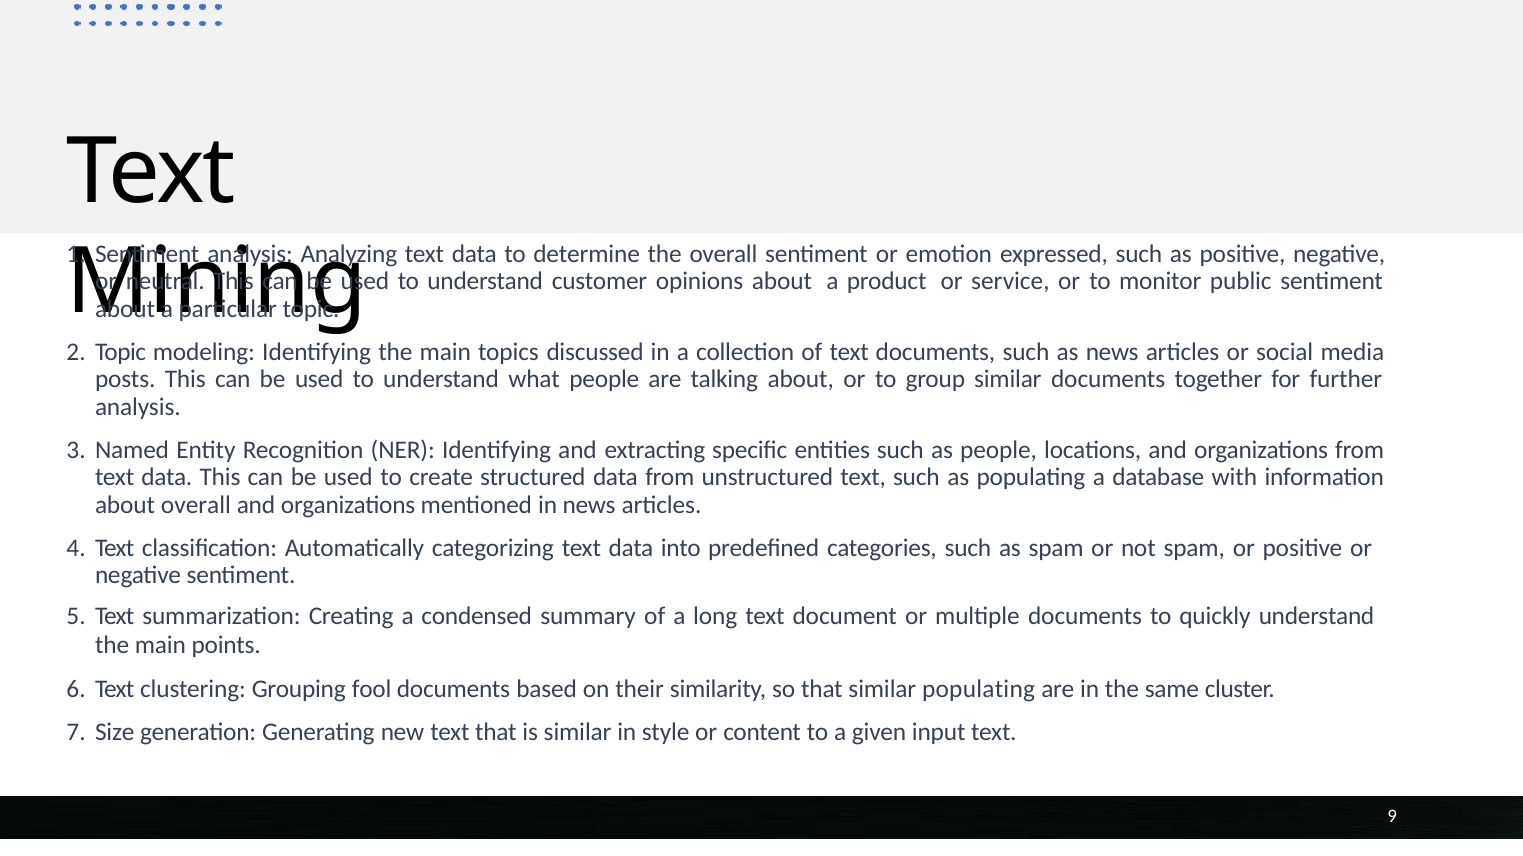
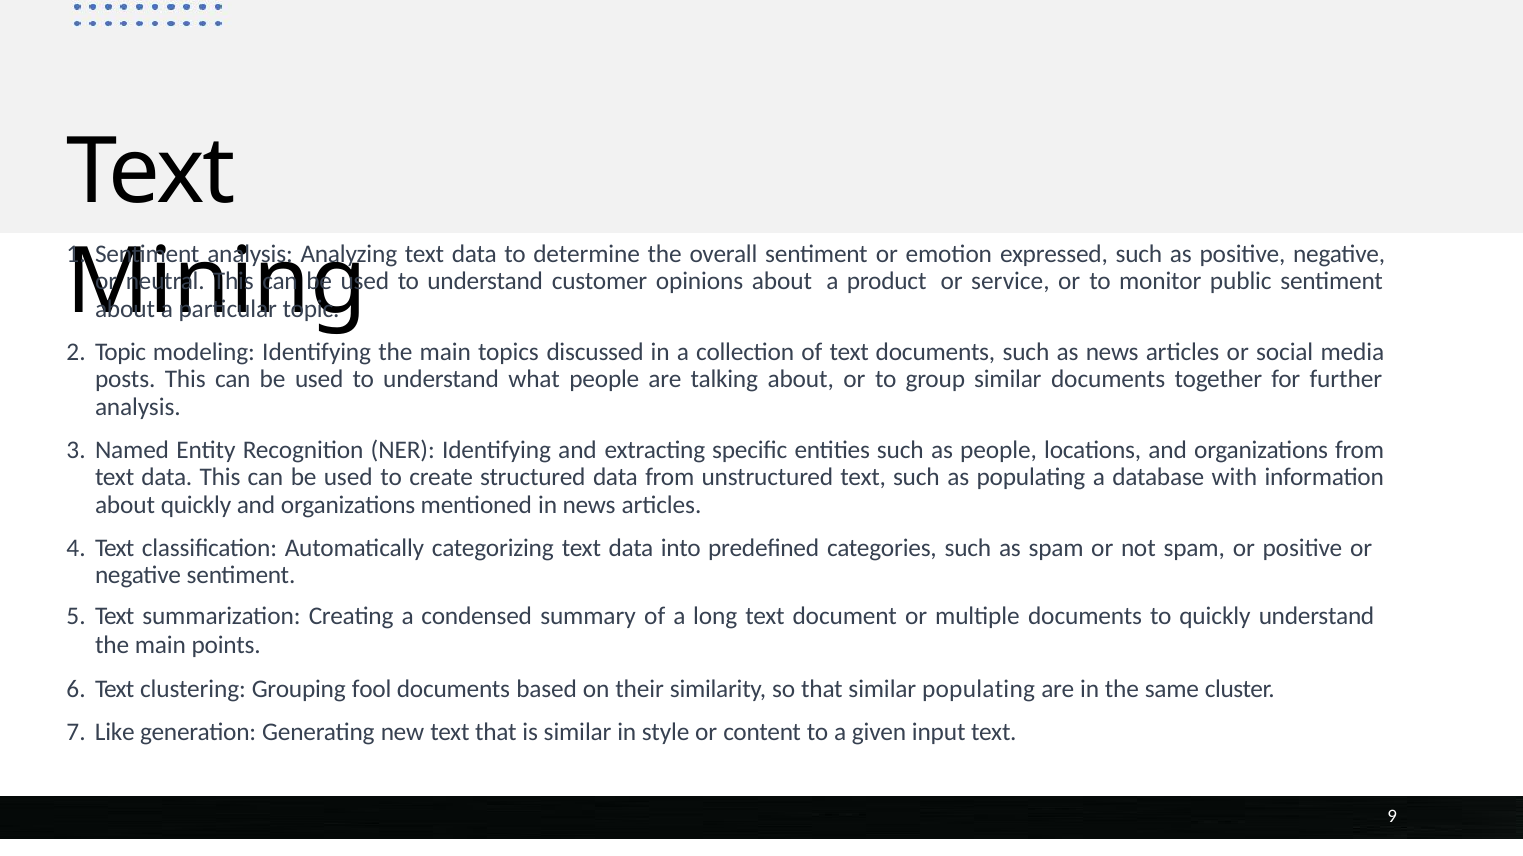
about overall: overall -> quickly
Size: Size -> Like
